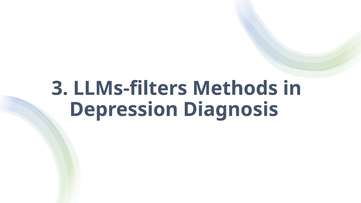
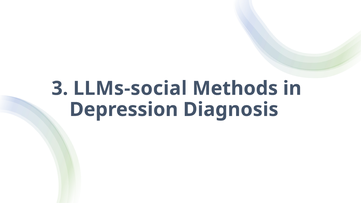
LLMs-filters: LLMs-filters -> LLMs-social
